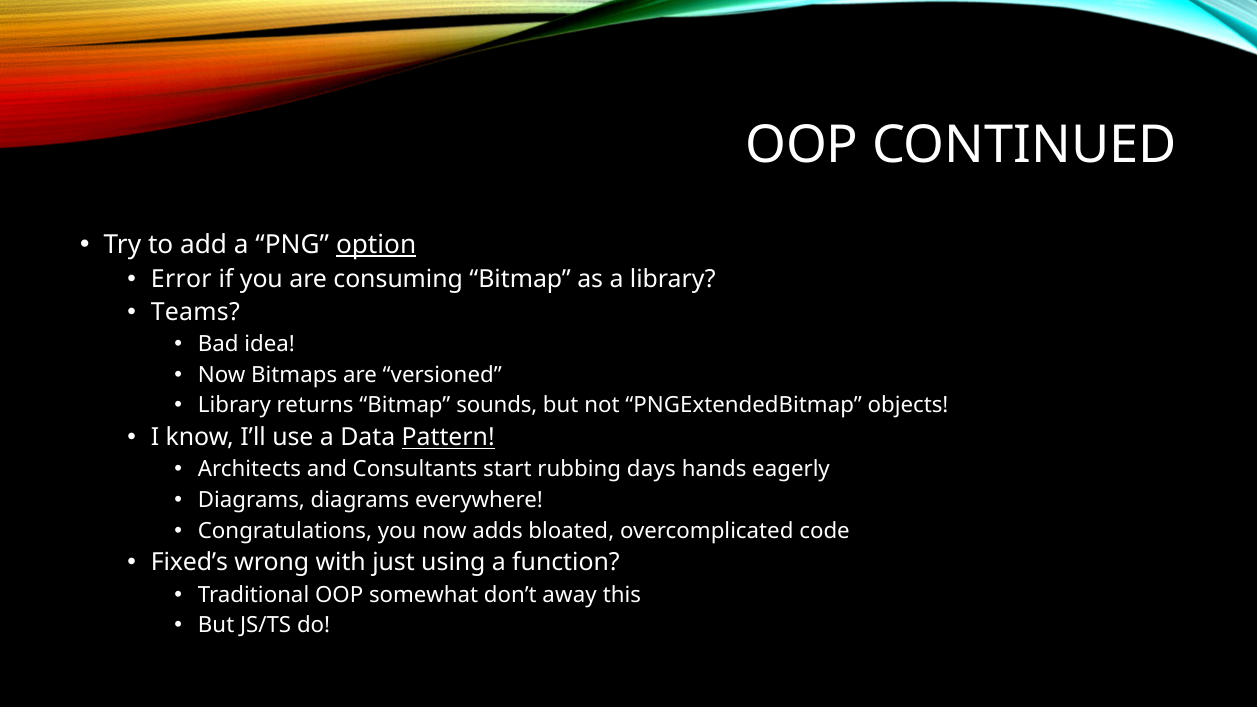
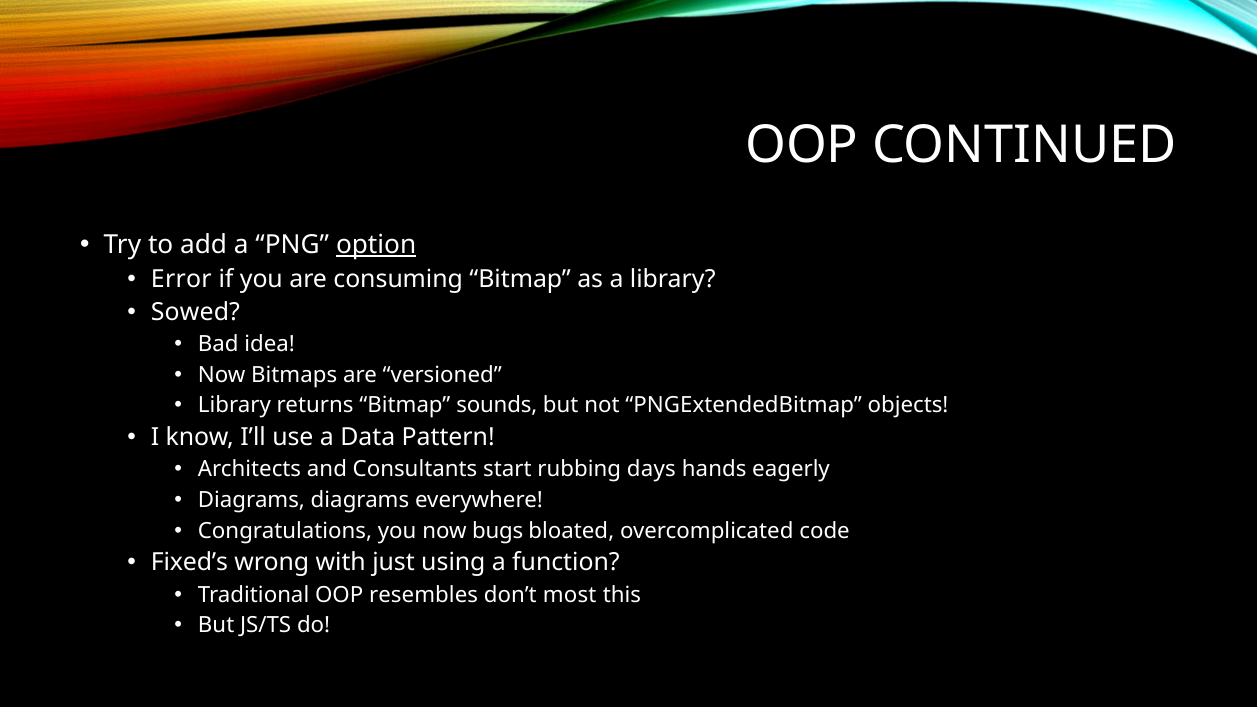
Teams: Teams -> Sowed
Pattern underline: present -> none
adds: adds -> bugs
somewhat: somewhat -> resembles
away: away -> most
